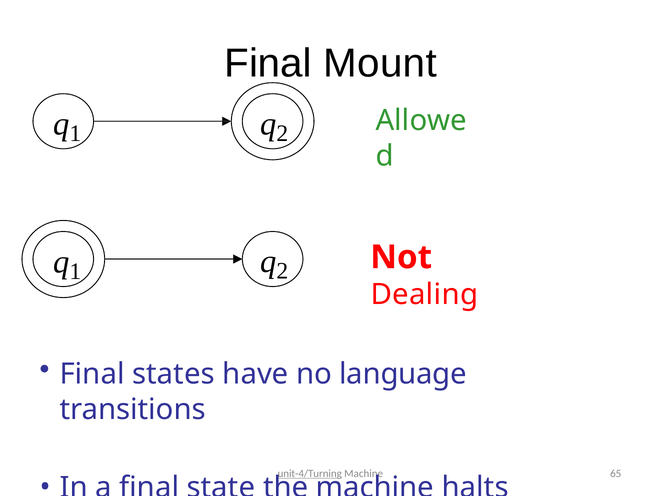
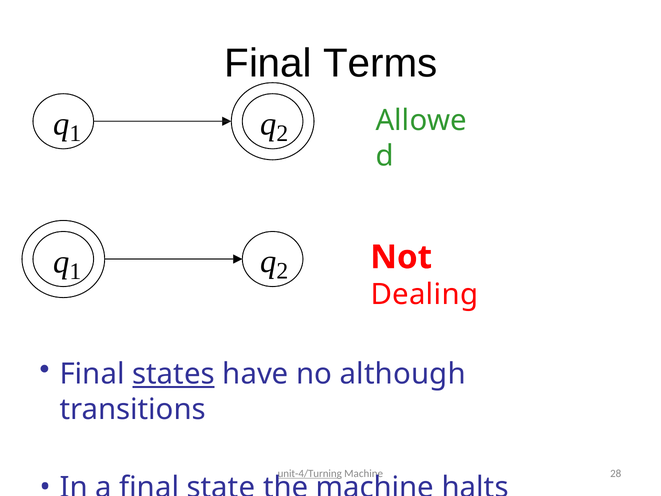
Mount: Mount -> Terms
states underline: none -> present
language: language -> although
65: 65 -> 28
